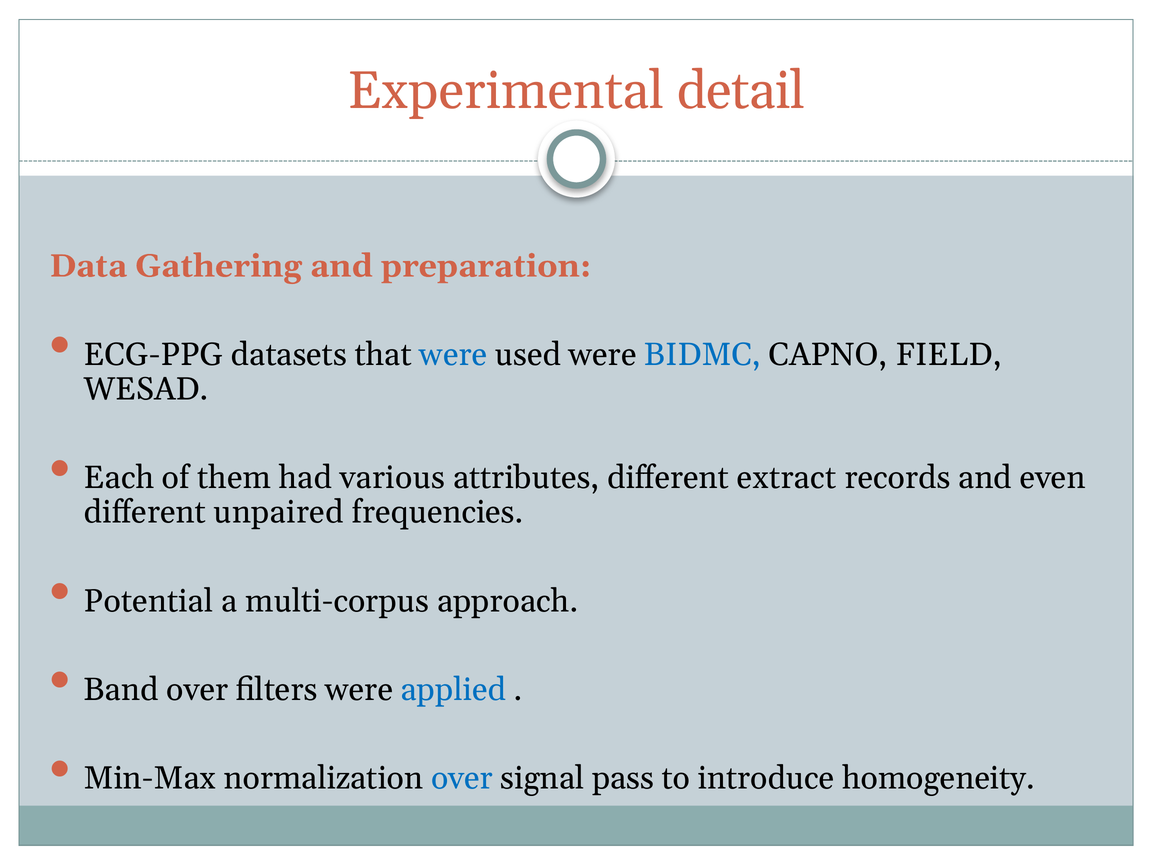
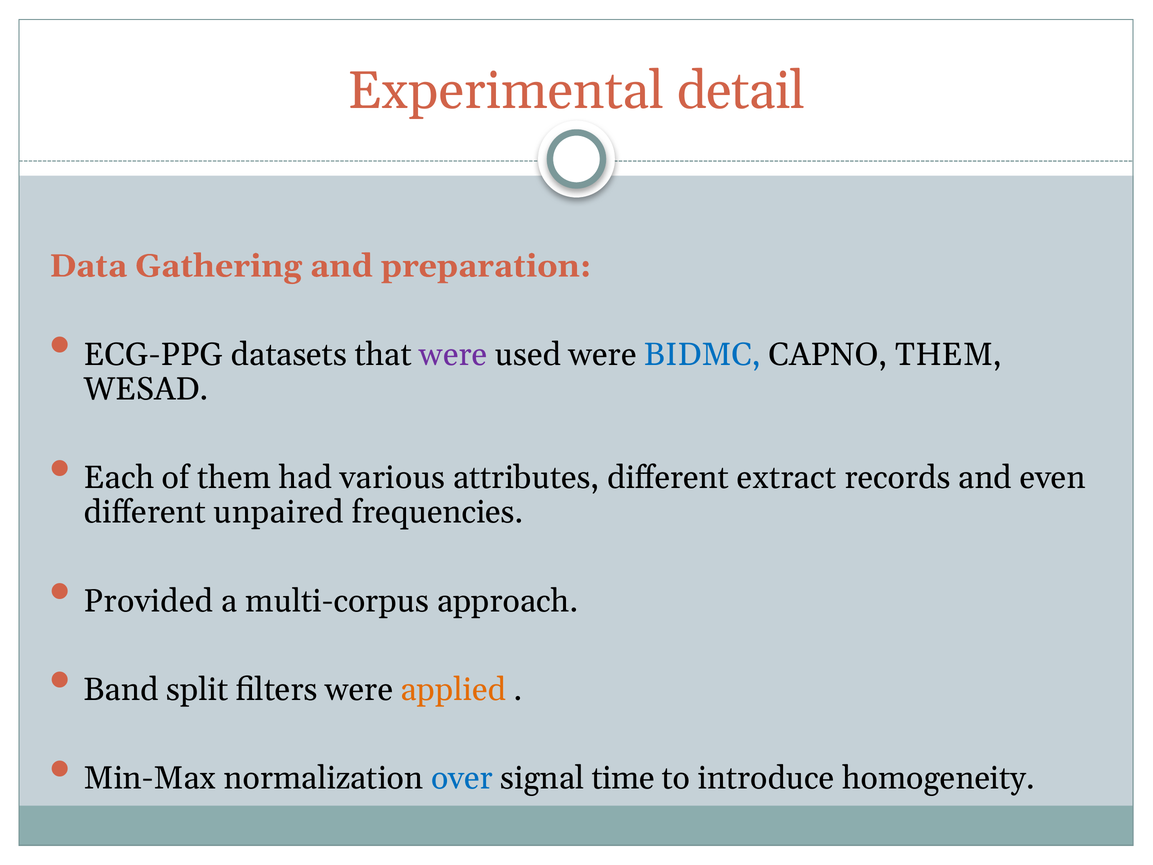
were at (453, 354) colour: blue -> purple
CAPNO FIELD: FIELD -> THEM
Potential: Potential -> Provided
Band over: over -> split
applied colour: blue -> orange
pass: pass -> time
